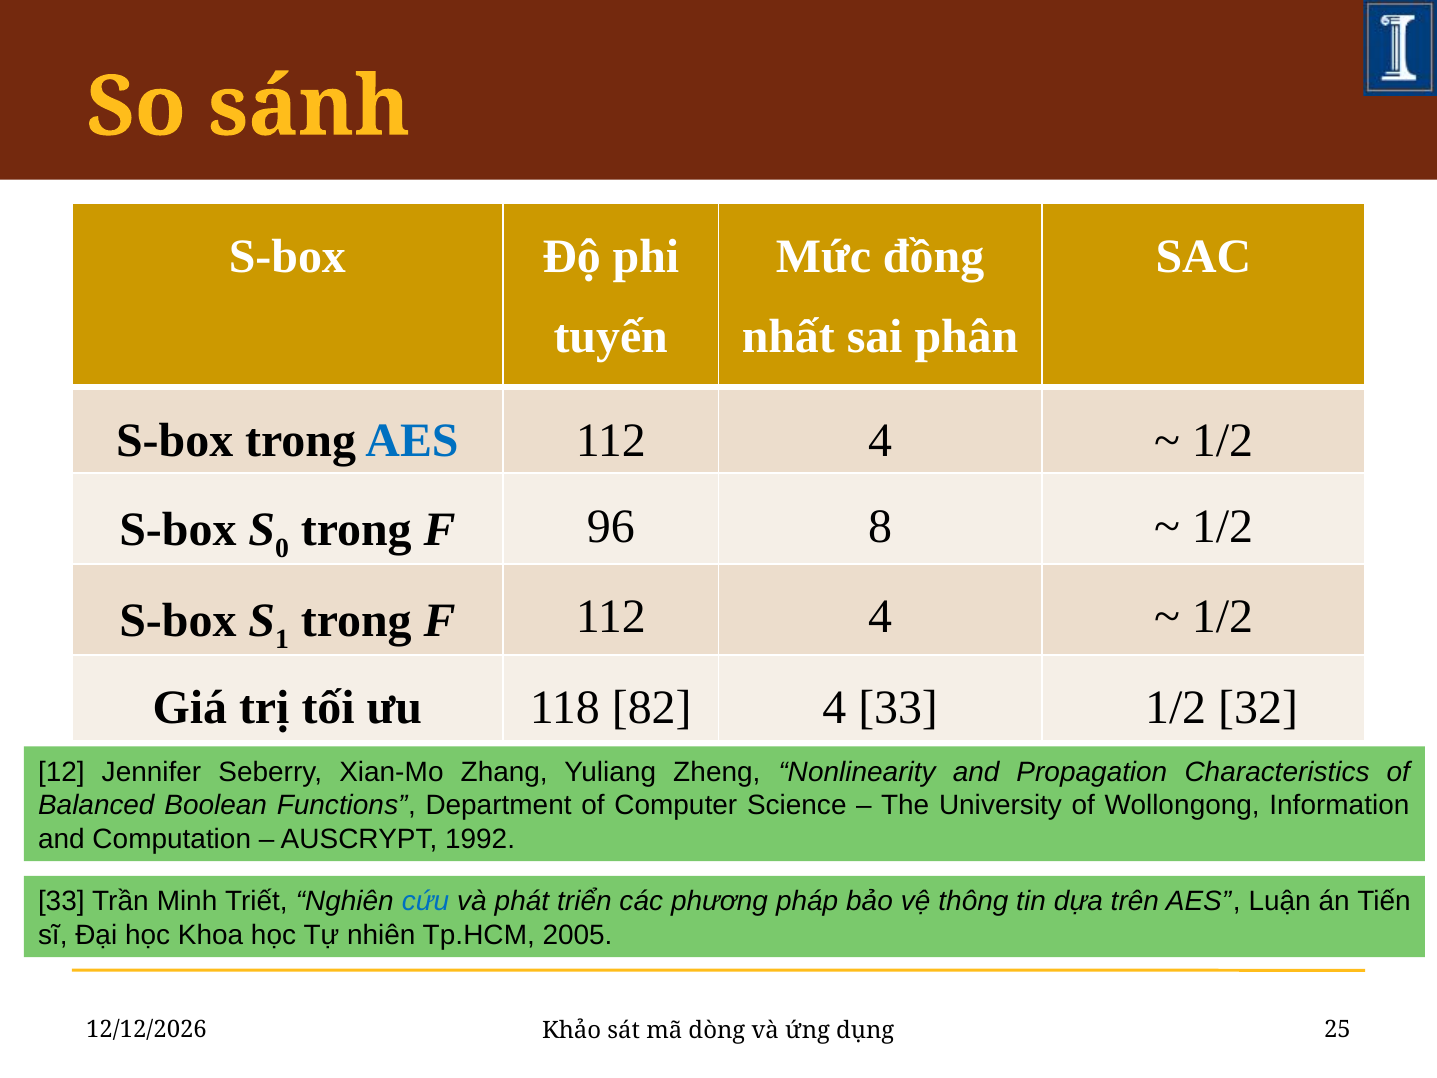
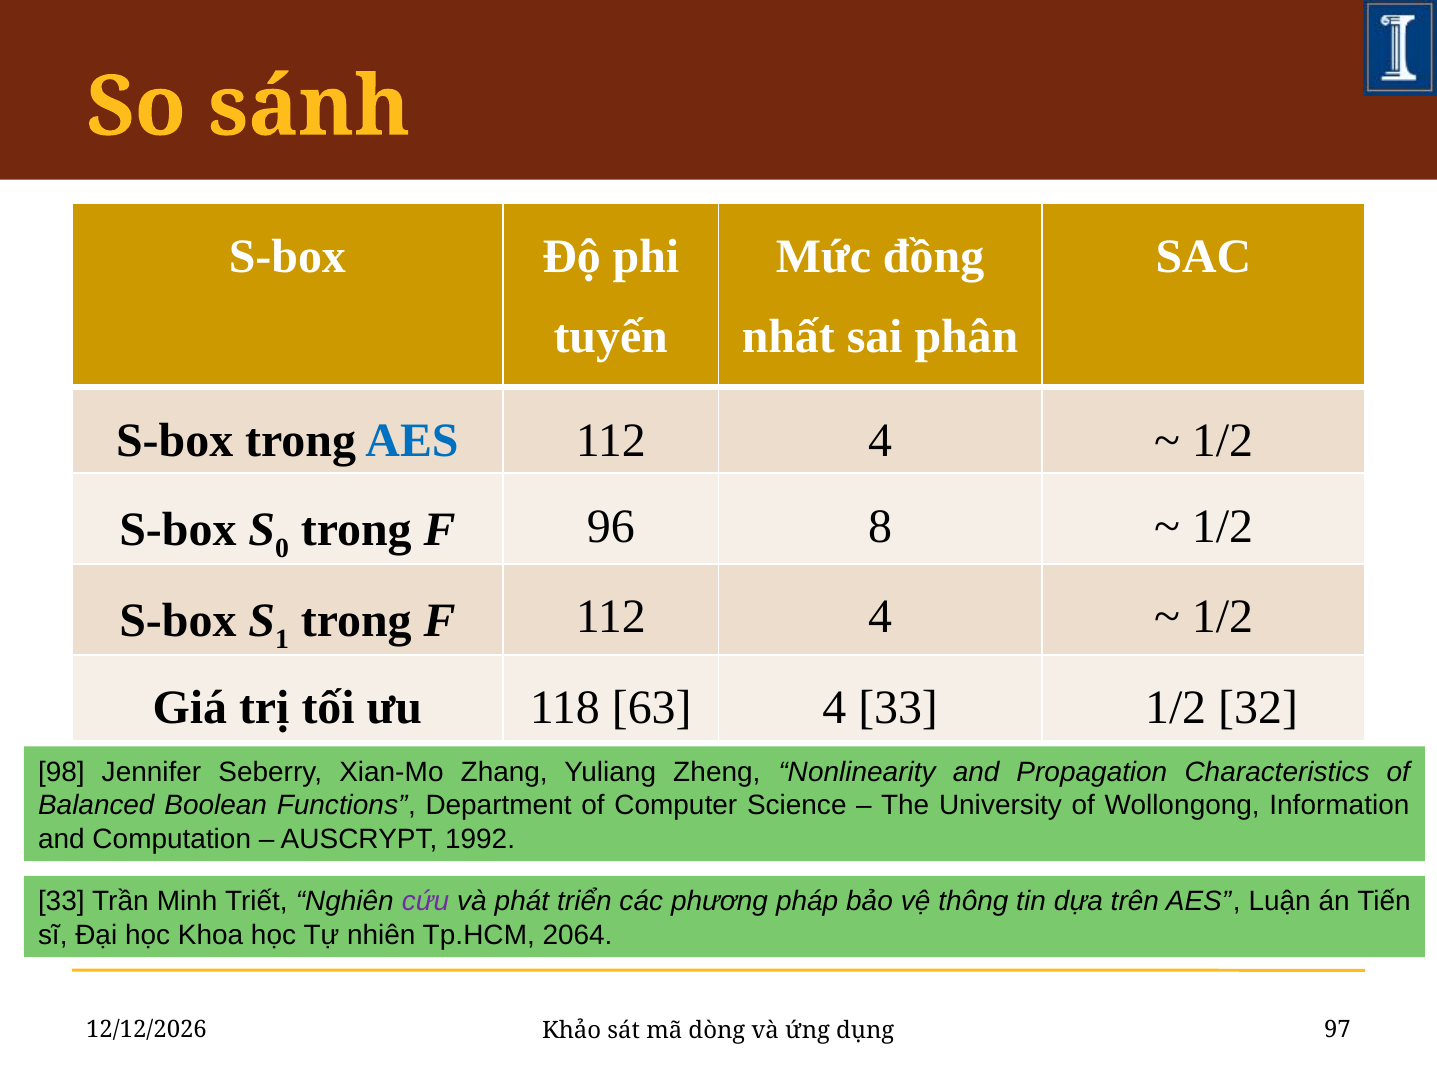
82: 82 -> 63
12: 12 -> 98
cứu colour: blue -> purple
2005: 2005 -> 2064
25: 25 -> 97
